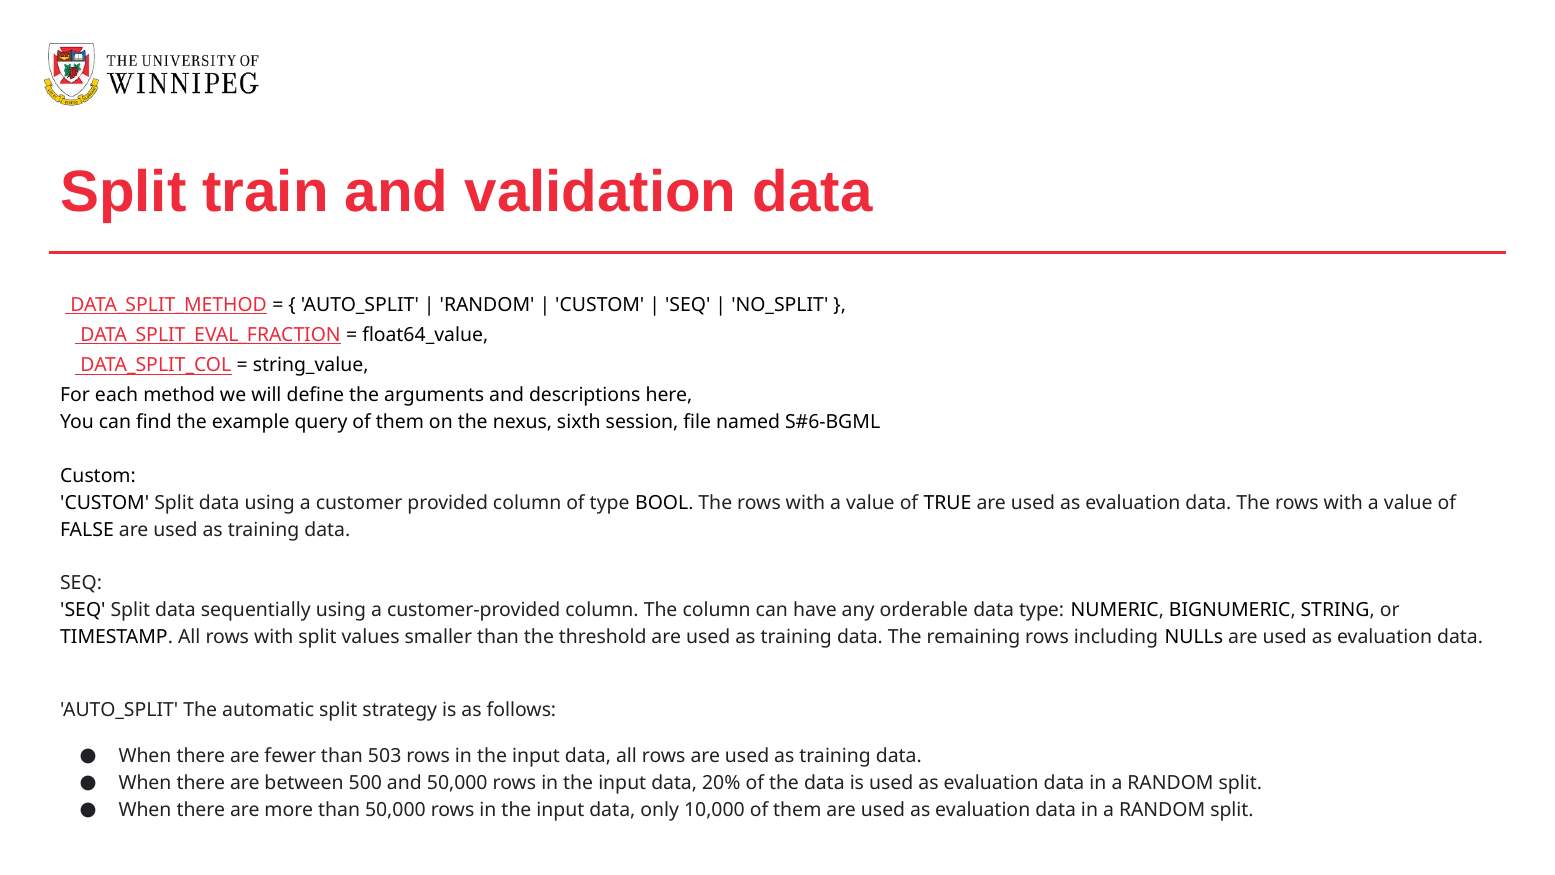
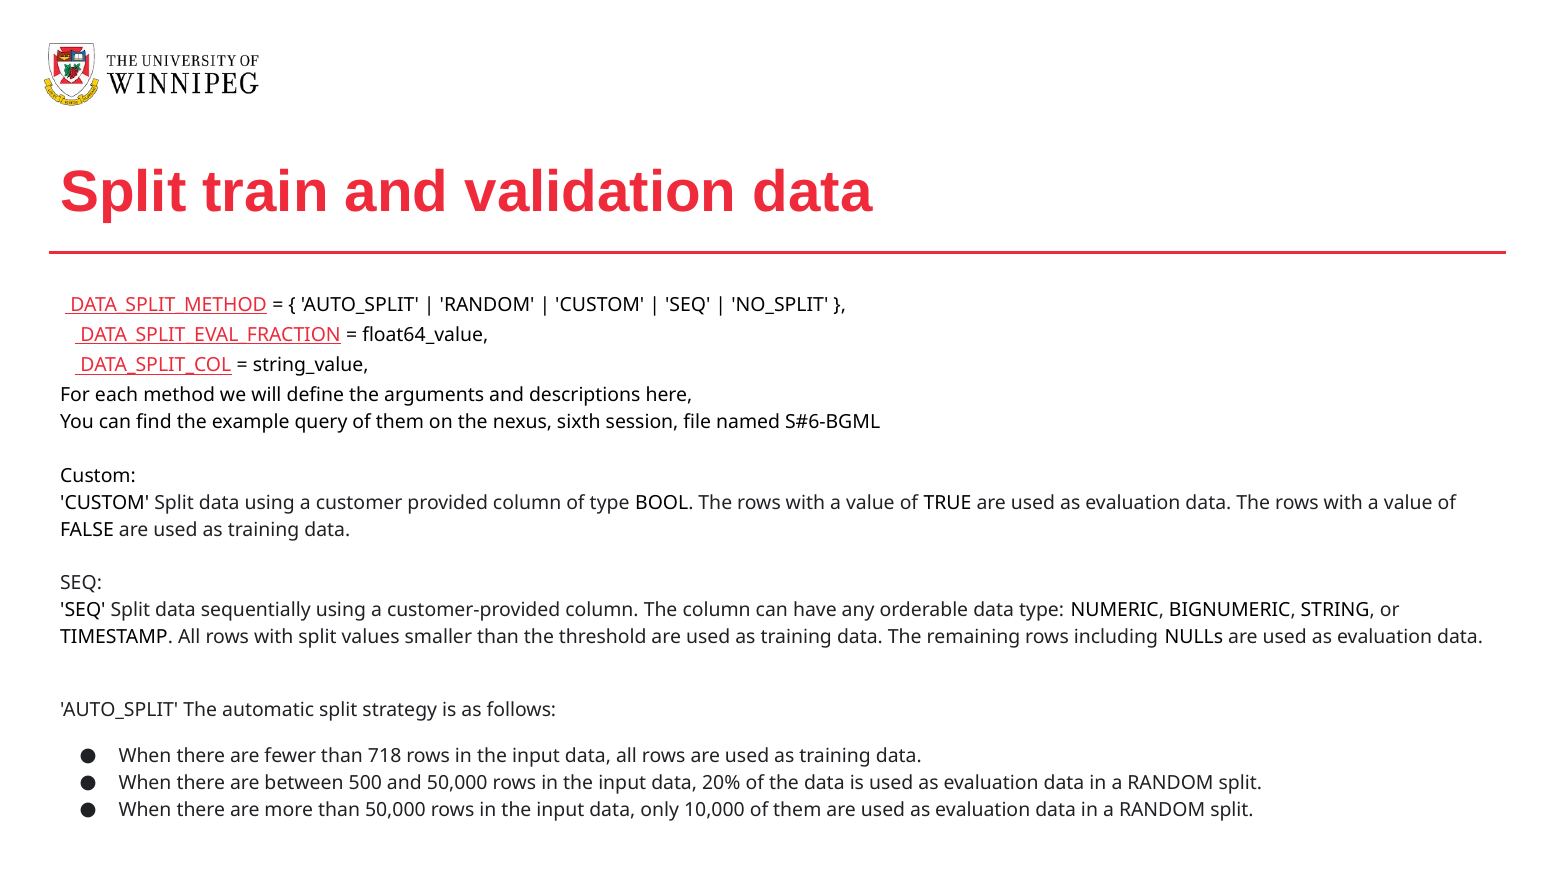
503: 503 -> 718
